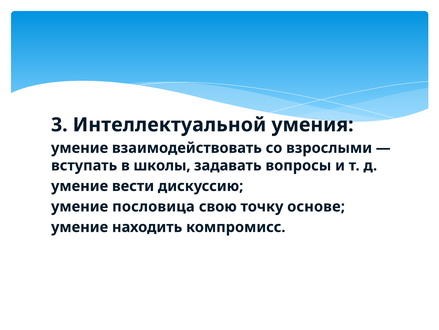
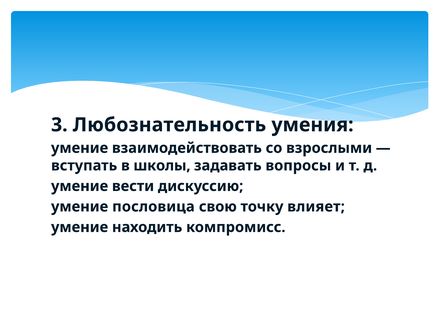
Интеллектуальной: Интеллектуальной -> Любознательность
основе: основе -> влияет
